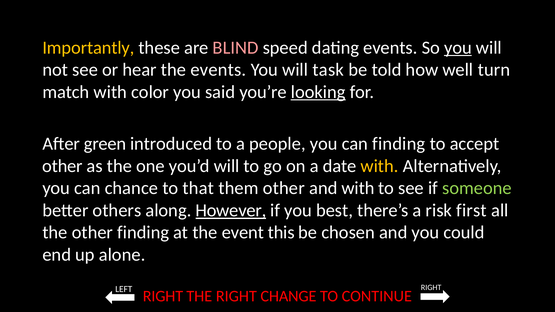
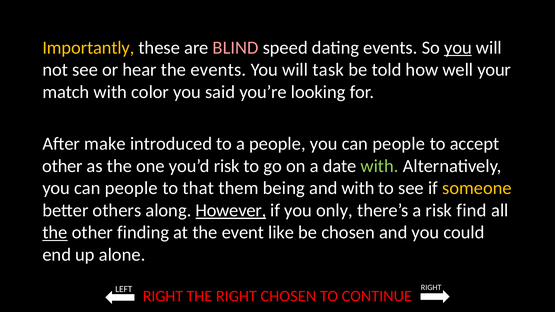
turn: turn -> your
looking underline: present -> none
green: green -> make
finding at (399, 144): finding -> people
you’d will: will -> risk
with at (380, 166) colour: yellow -> light green
chance at (131, 188): chance -> people
them other: other -> being
someone colour: light green -> yellow
best: best -> only
first: first -> find
the at (55, 233) underline: none -> present
this: this -> like
RIGHT CHANGE: CHANGE -> CHOSEN
